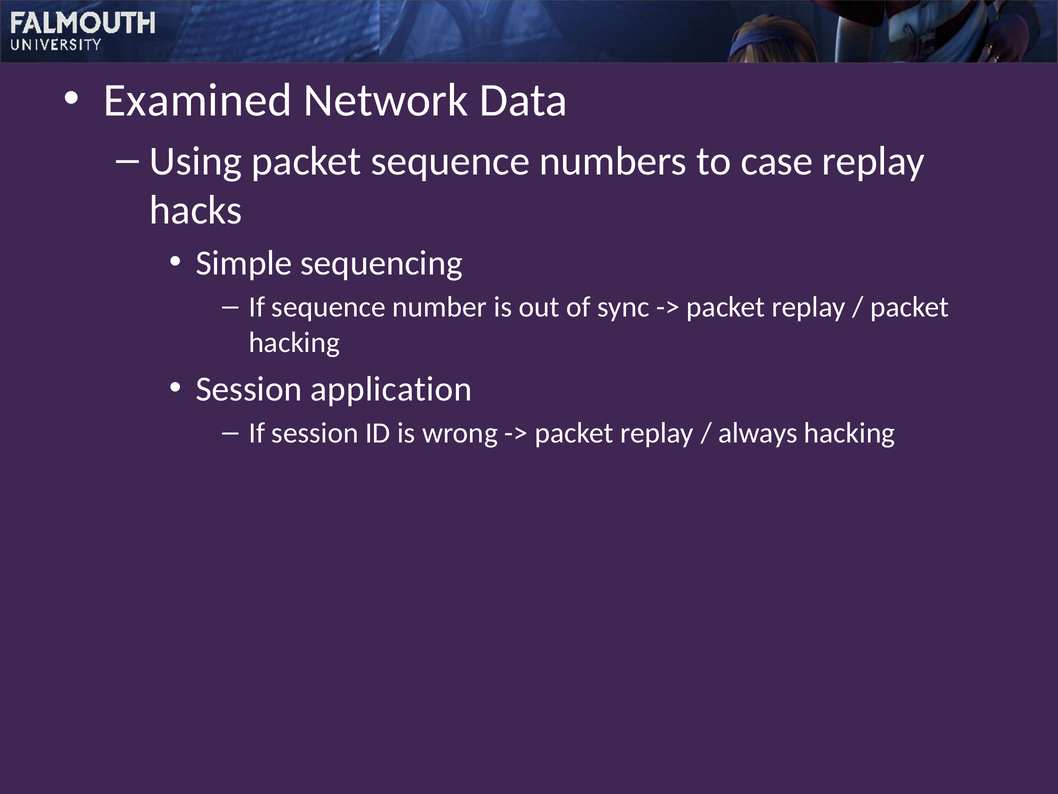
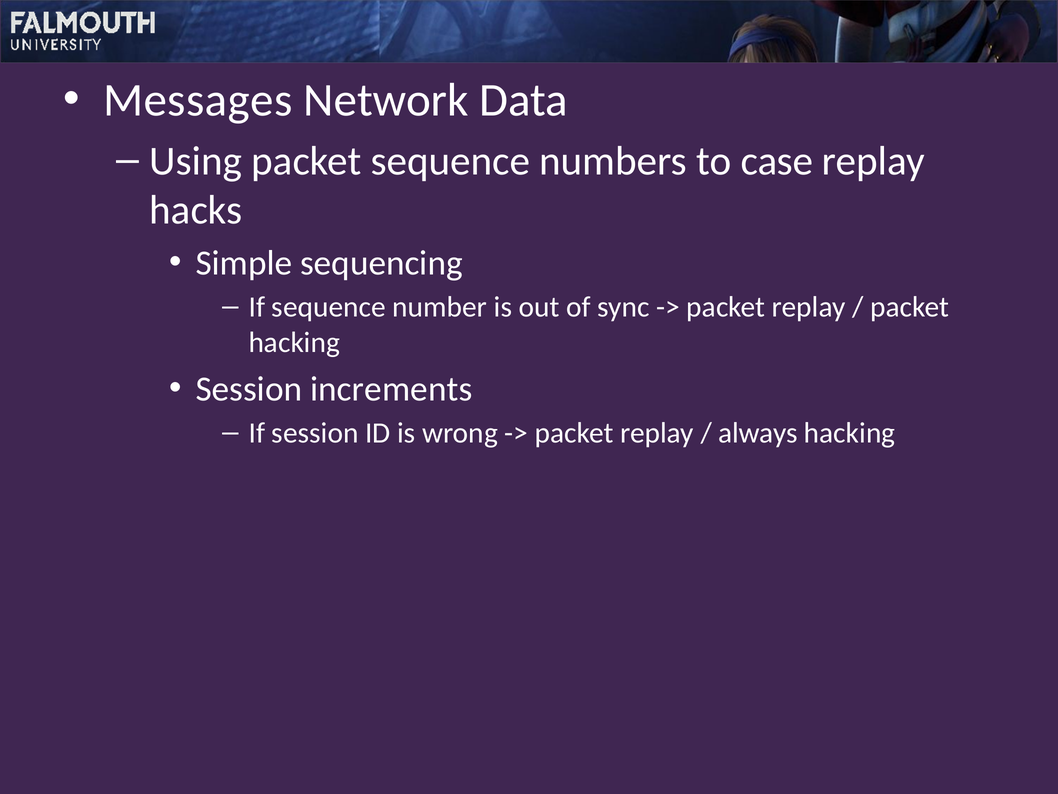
Examined: Examined -> Messages
application: application -> increments
